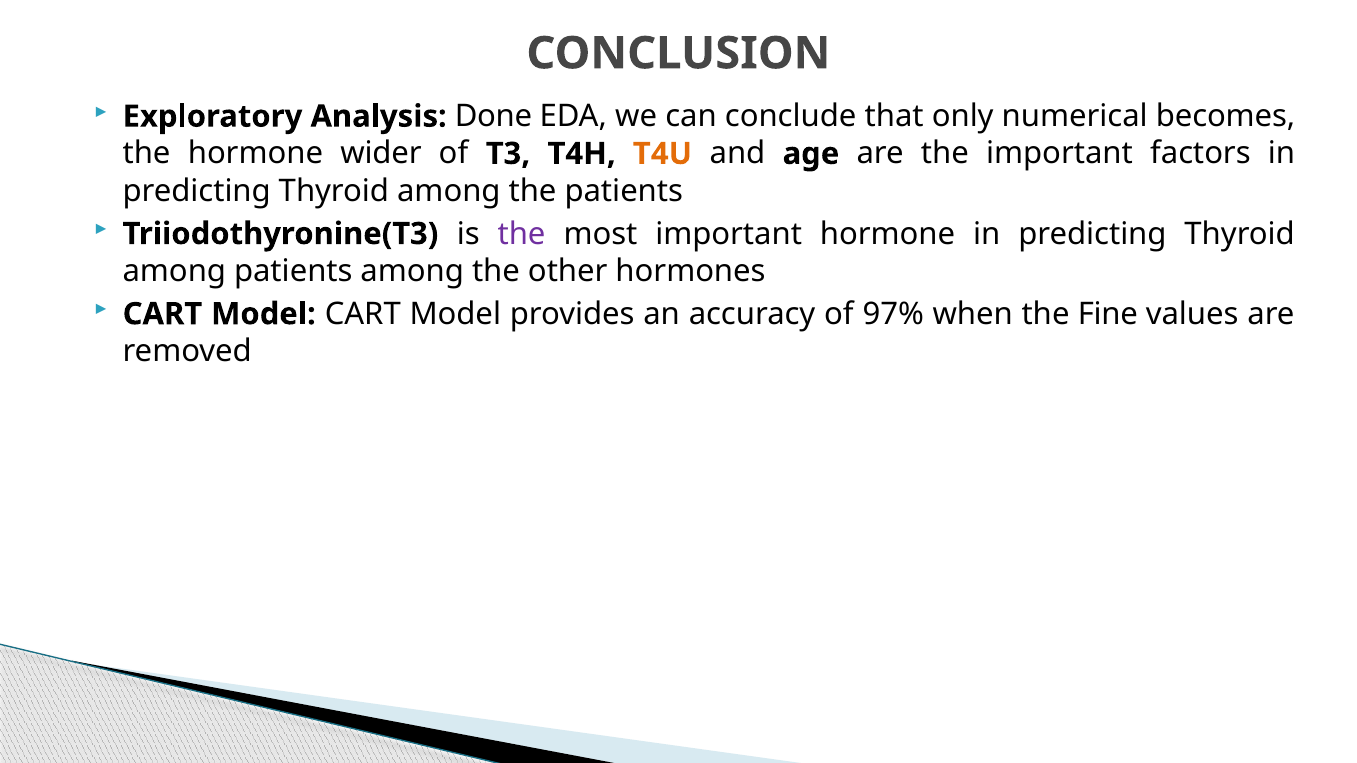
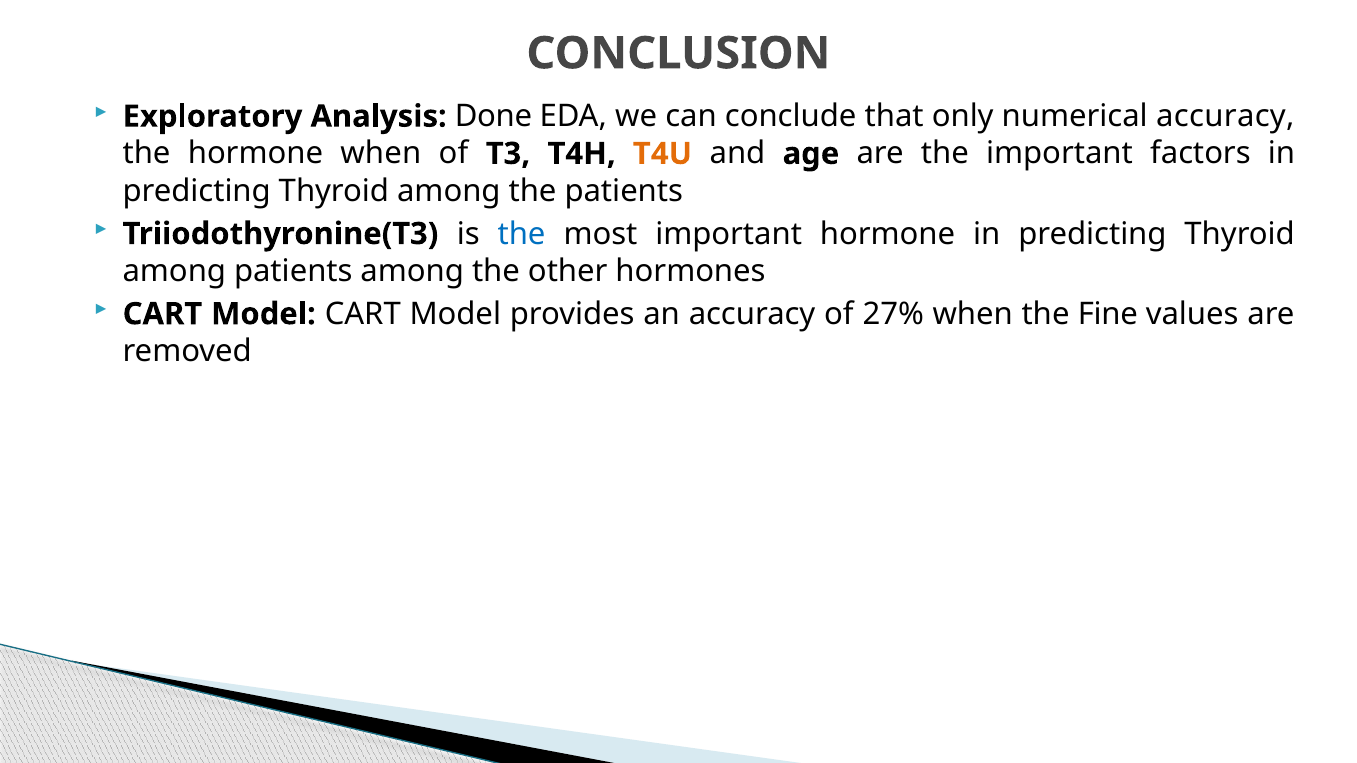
numerical becomes: becomes -> accuracy
hormone wider: wider -> when
the at (522, 234) colour: purple -> blue
97%: 97% -> 27%
